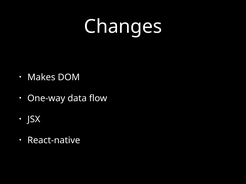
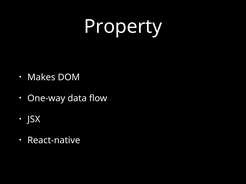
Changes: Changes -> Property
